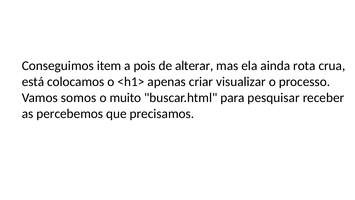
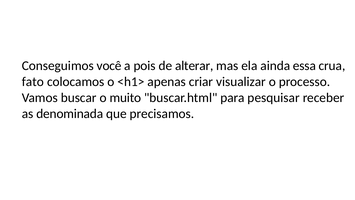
item: item -> você
rota: rota -> essa
está: está -> fato
somos: somos -> buscar
percebemos: percebemos -> denominada
